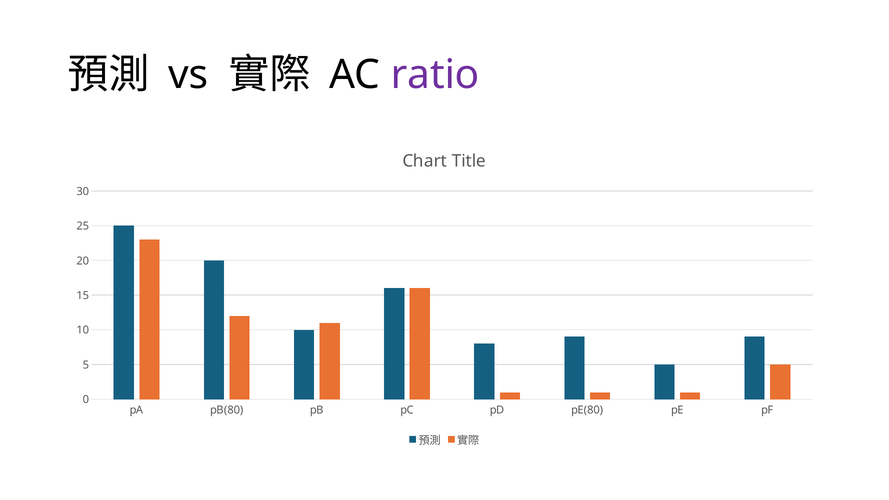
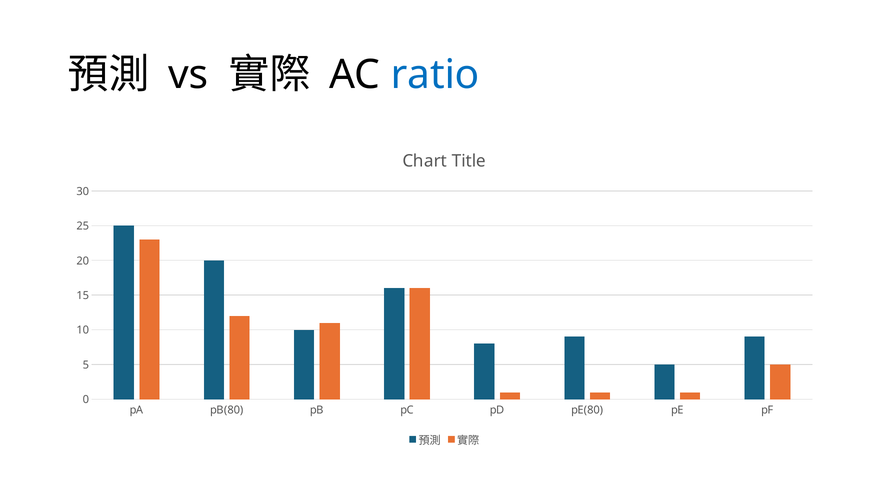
ratio colour: purple -> blue
